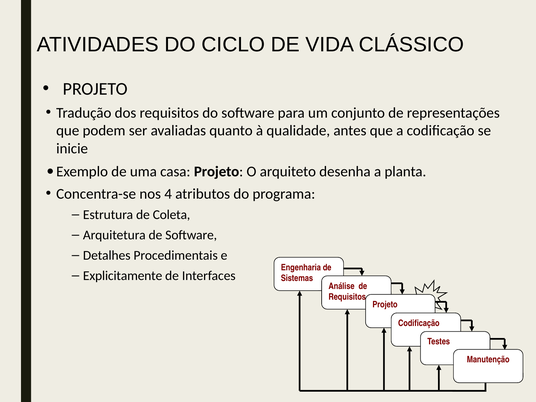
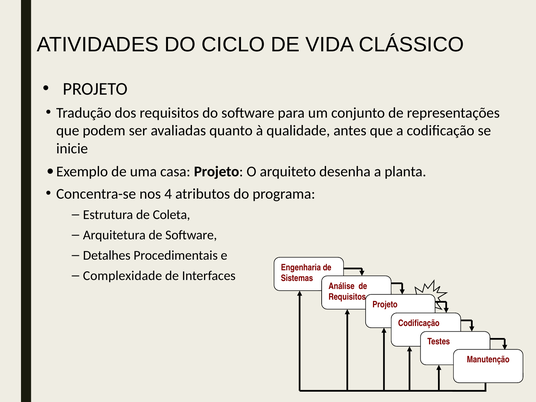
Explicitamente: Explicitamente -> Complexidade
